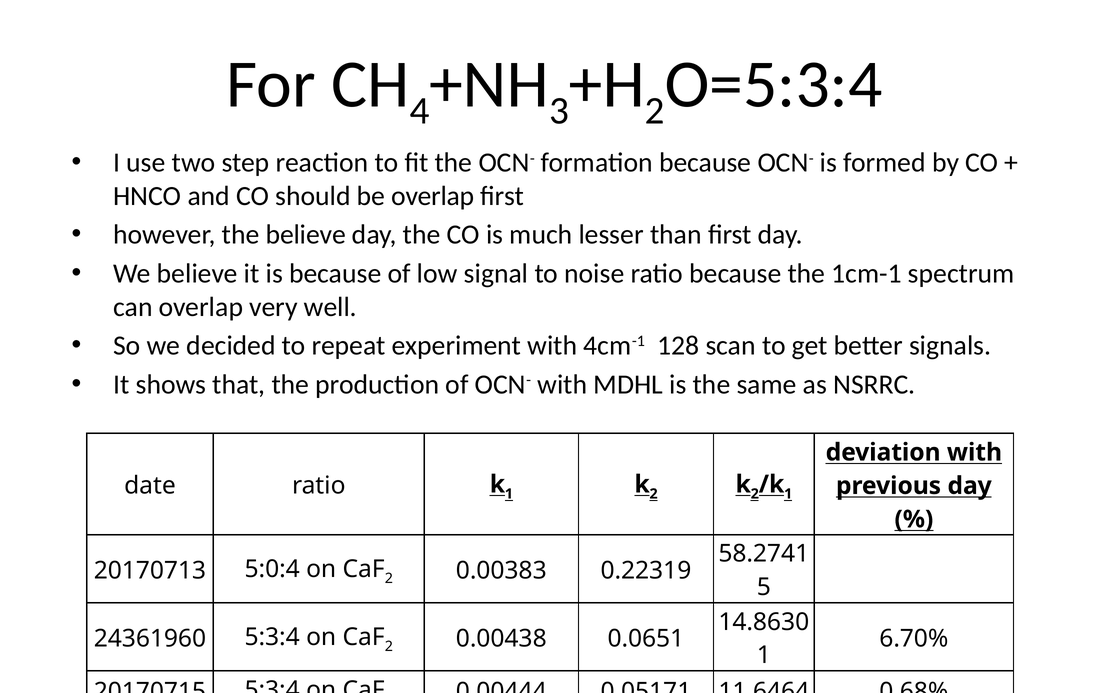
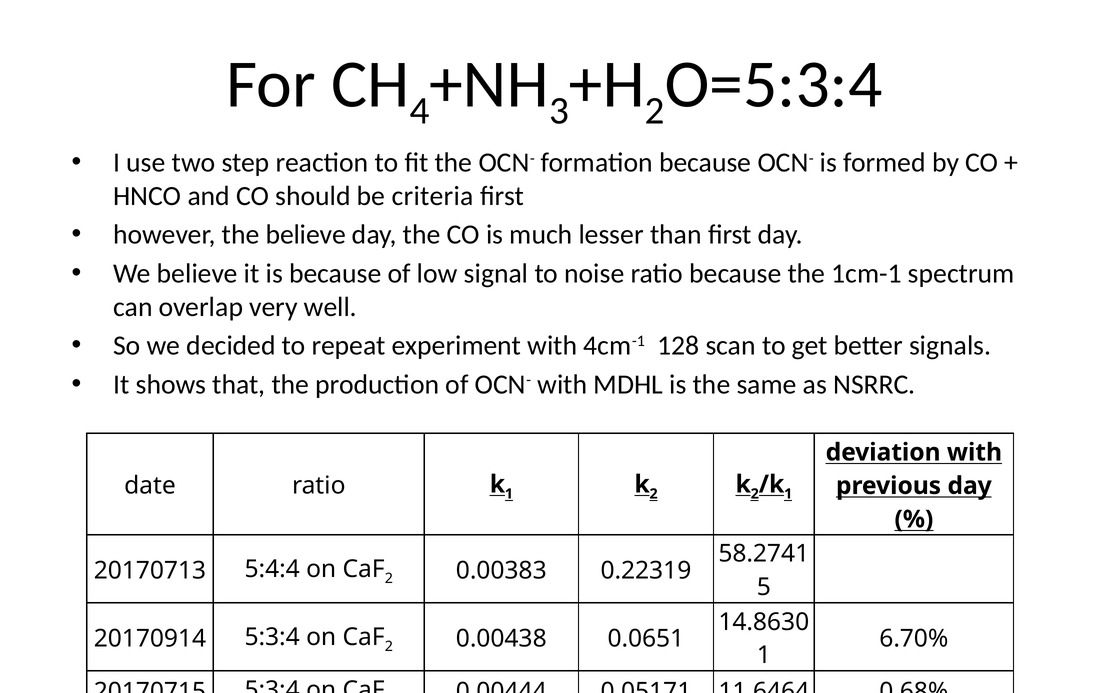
be overlap: overlap -> criteria
5:0:4: 5:0:4 -> 5:4:4
24361960: 24361960 -> 20170914
